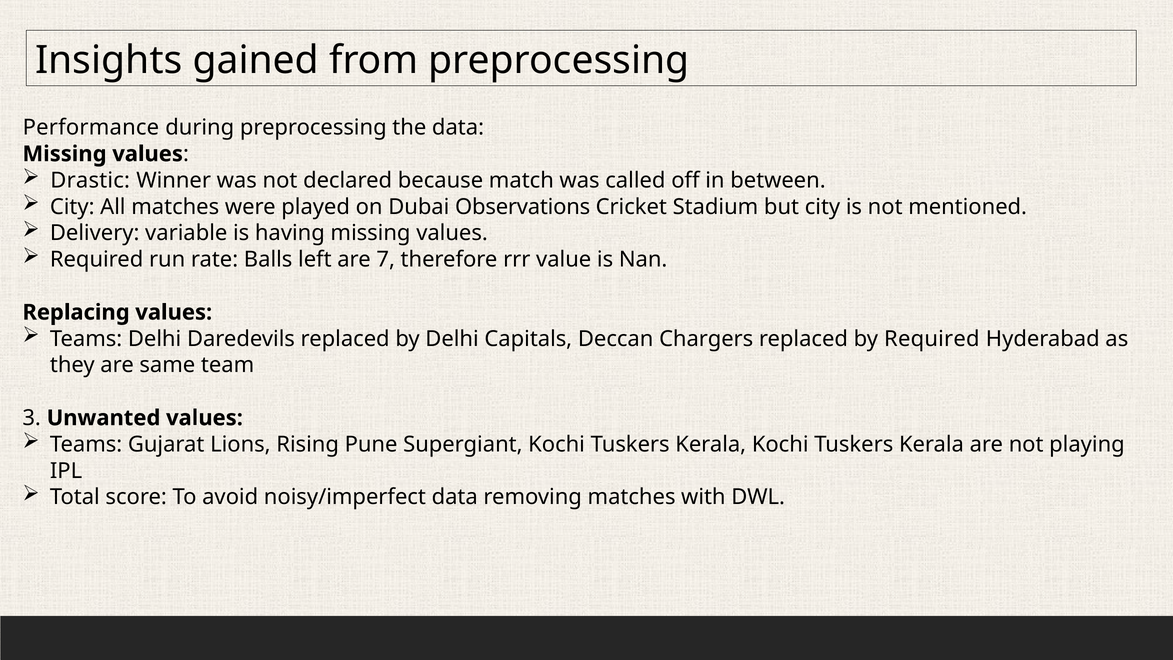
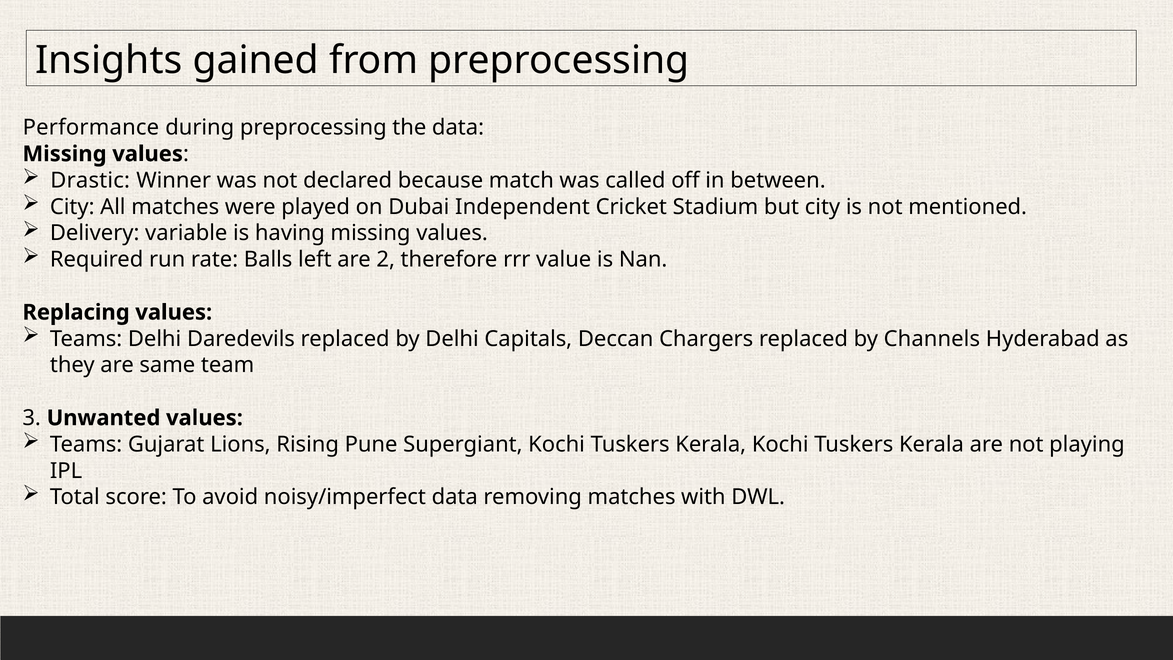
Observations: Observations -> Independent
7: 7 -> 2
by Required: Required -> Channels
